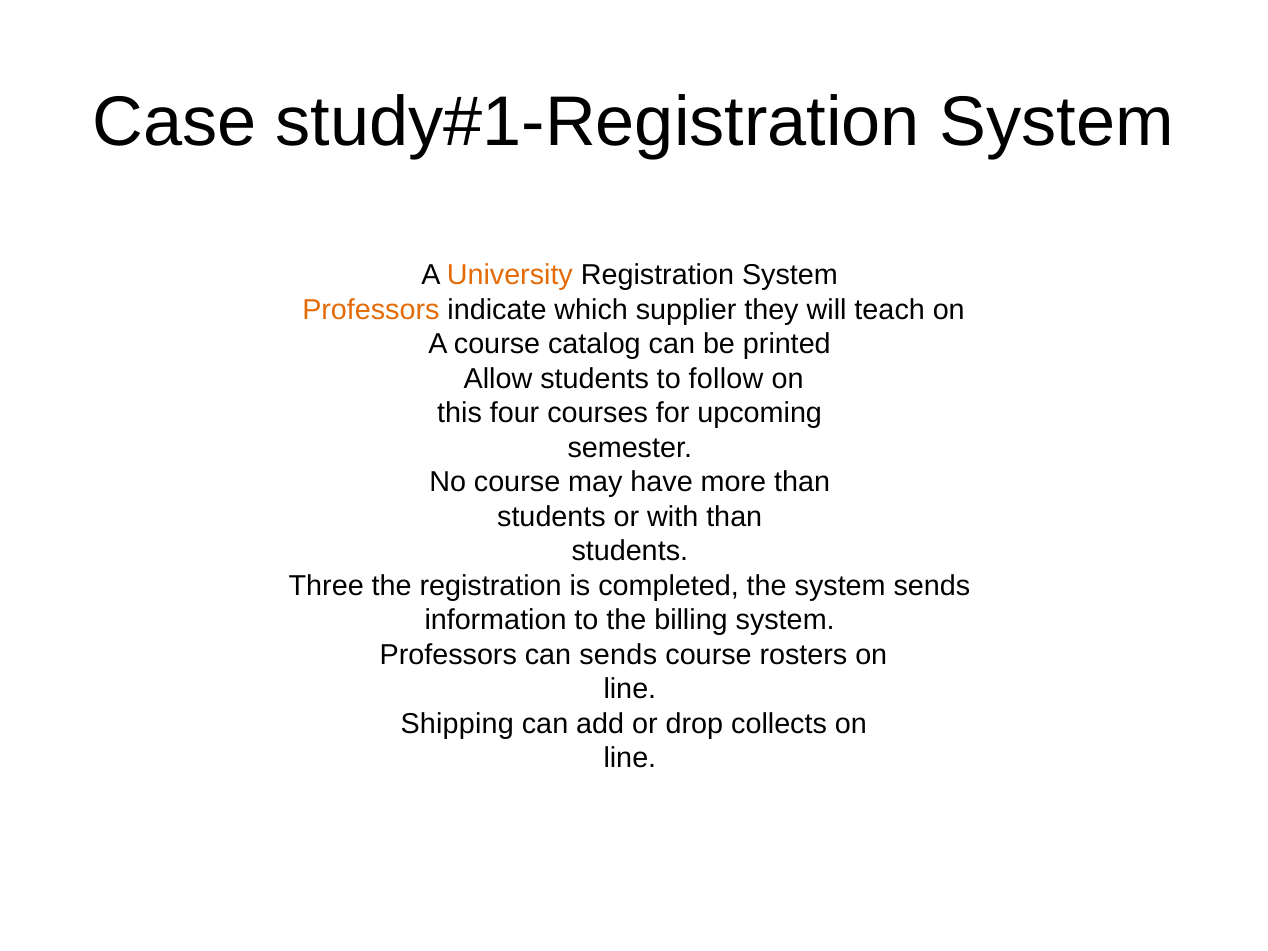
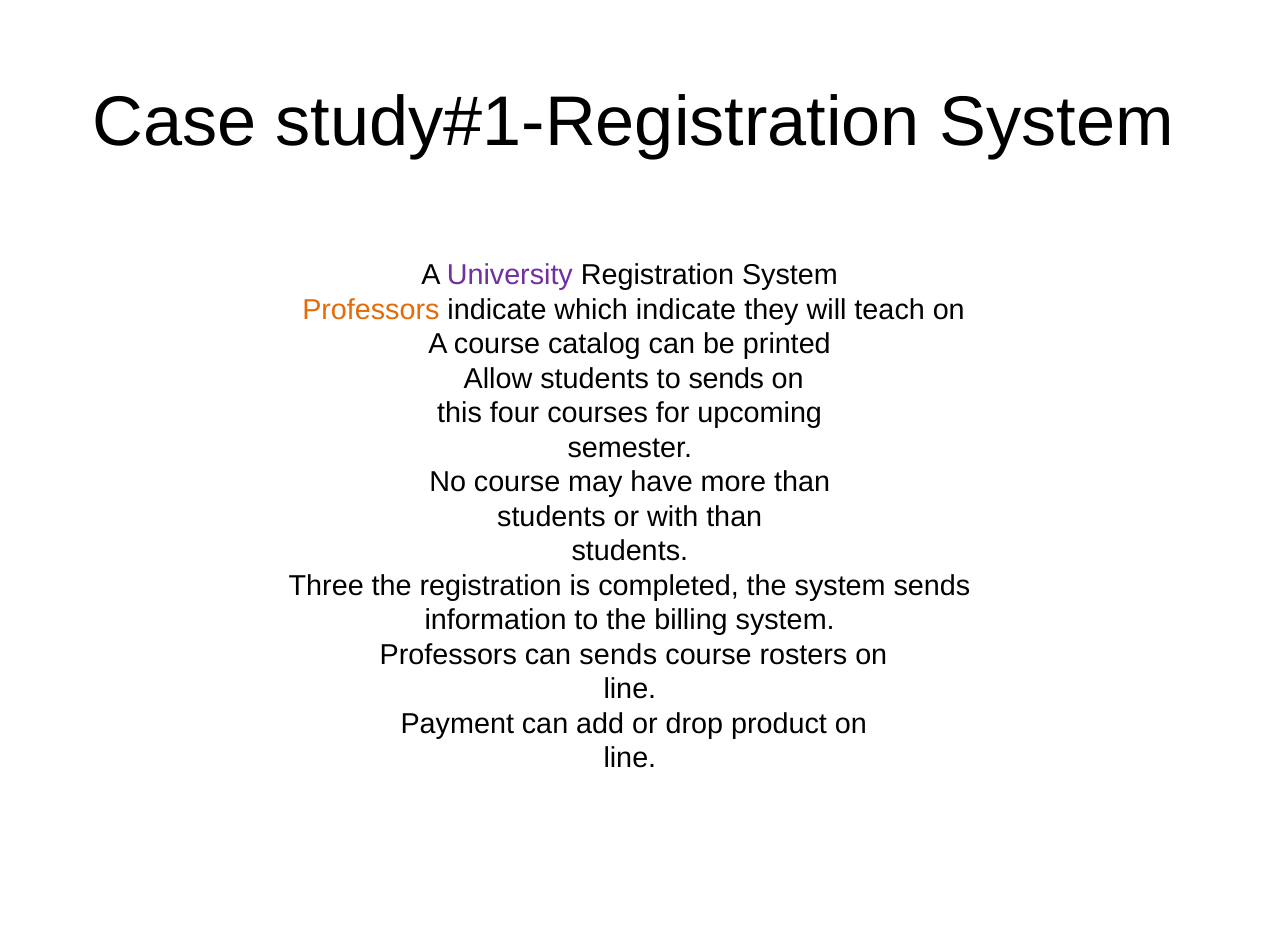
University colour: orange -> purple
which supplier: supplier -> indicate
to follow: follow -> sends
Shipping: Shipping -> Payment
collects: collects -> product
